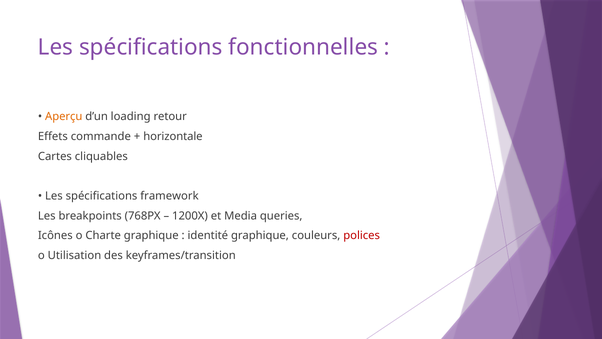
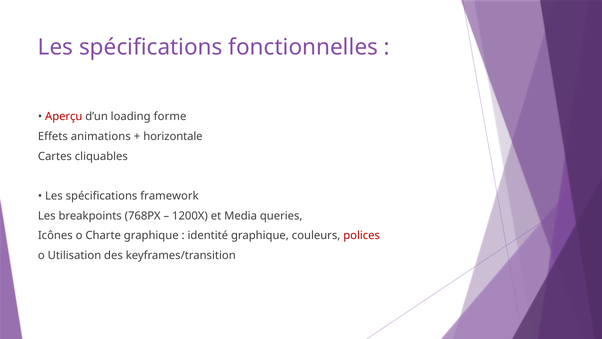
Aperçu colour: orange -> red
retour: retour -> forme
commande: commande -> animations
